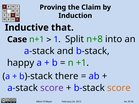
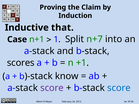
n+8: n+8 -> n+7
happy: happy -> scores
there: there -> know
score at (119, 88) colour: orange -> blue
